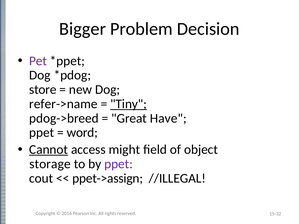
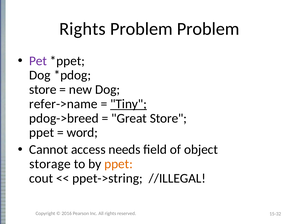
Bigger at (83, 29): Bigger -> Rights
Problem Decision: Decision -> Problem
Great Have: Have -> Store
Cannot underline: present -> none
might: might -> needs
ppet at (119, 164) colour: purple -> orange
ppet->assign: ppet->assign -> ppet->string
